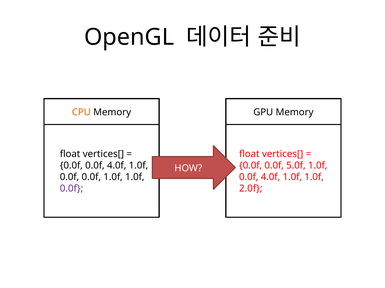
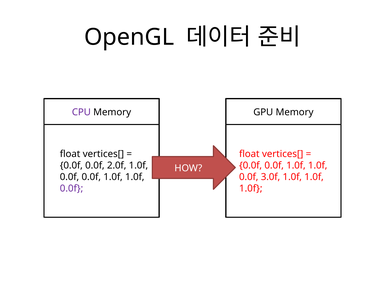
CPU colour: orange -> purple
0.0f 0.0f 4.0f: 4.0f -> 2.0f
5.0f at (296, 166): 5.0f -> 1.0f
4.0f at (271, 177): 4.0f -> 3.0f
2.0f at (251, 189): 2.0f -> 1.0f
